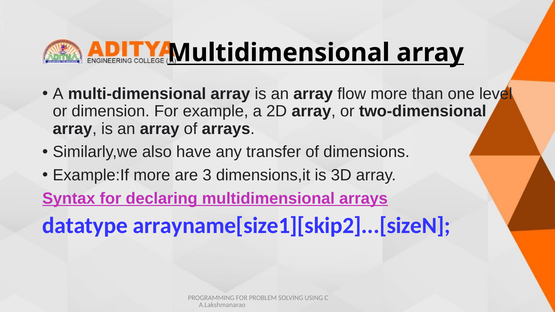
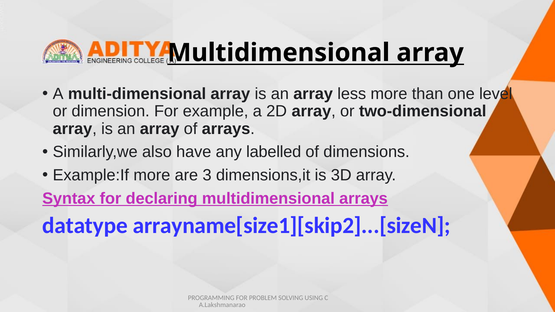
flow: flow -> less
transfer: transfer -> labelled
